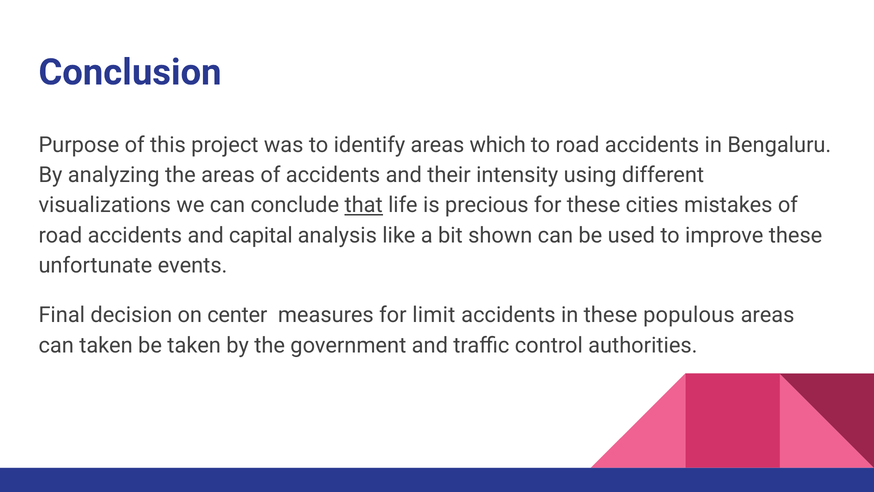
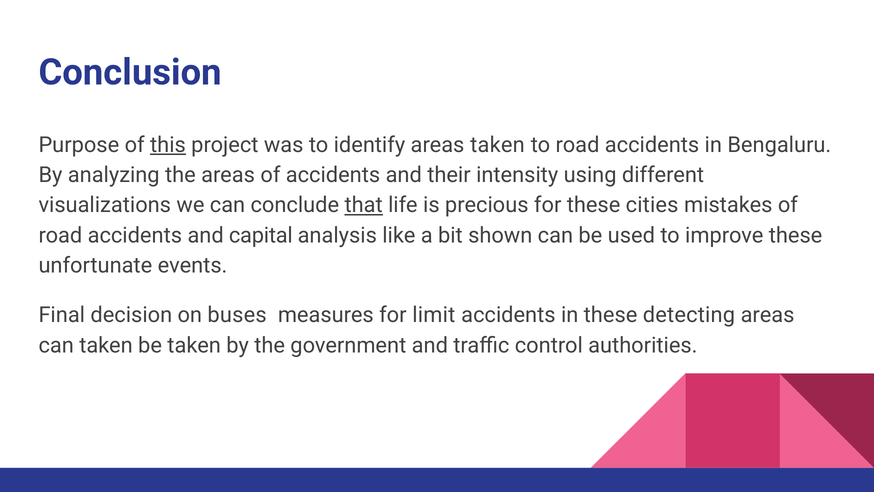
this underline: none -> present
areas which: which -> taken
center: center -> buses
populous: populous -> detecting
